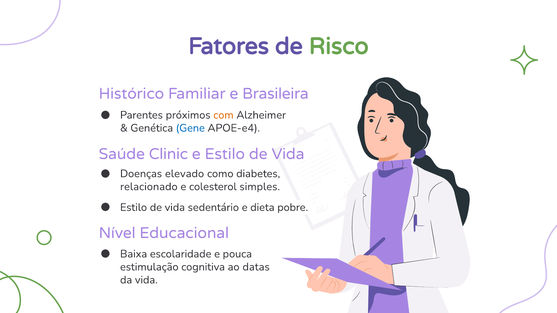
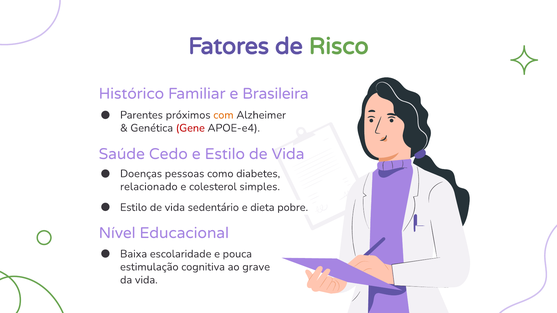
Gene colour: blue -> red
Clinic: Clinic -> Cedo
elevado: elevado -> pessoas
datas: datas -> grave
